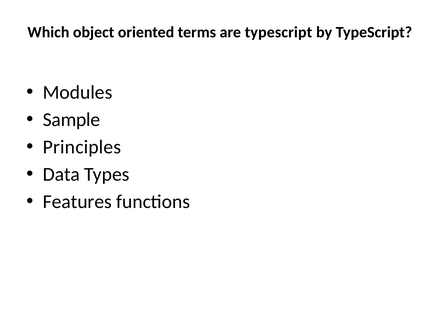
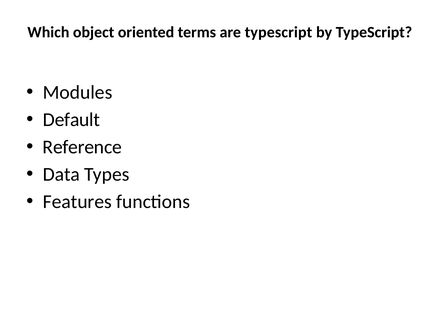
Sample: Sample -> Default
Principles: Principles -> Reference
